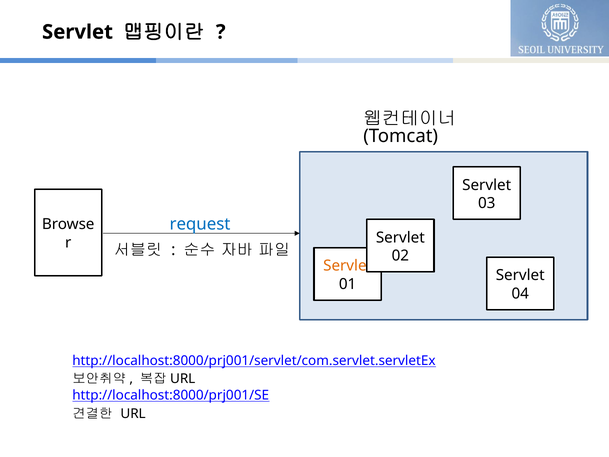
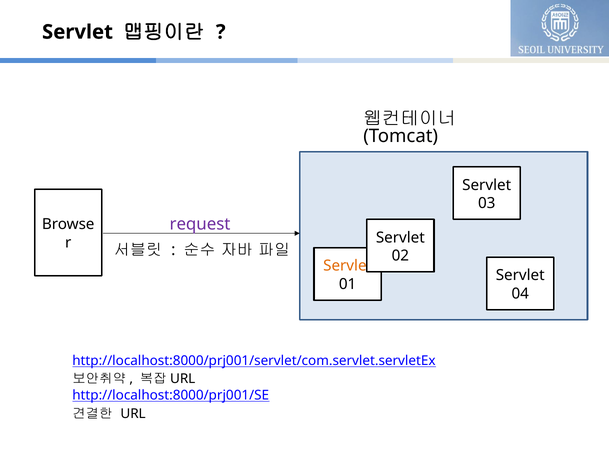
request colour: blue -> purple
